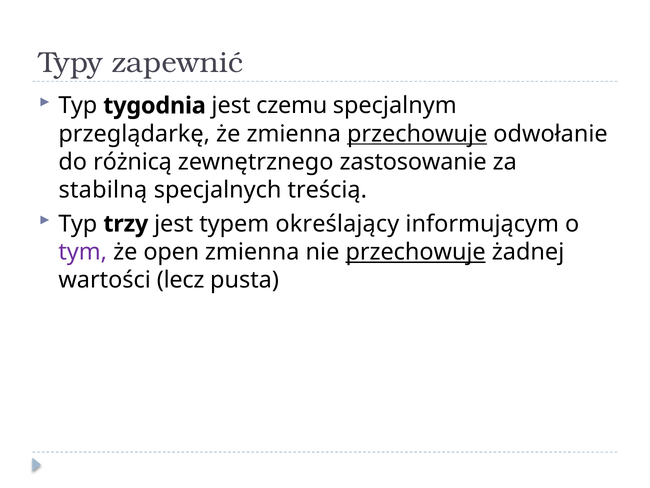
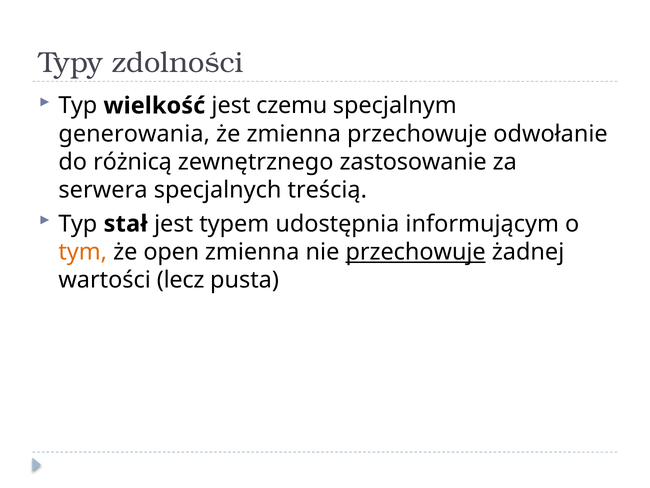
zapewnić: zapewnić -> zdolności
tygodnia: tygodnia -> wielkość
przeglądarkę: przeglądarkę -> generowania
przechowuje at (417, 134) underline: present -> none
stabilną: stabilną -> serwera
trzy: trzy -> stał
określający: określający -> udostępnia
tym colour: purple -> orange
